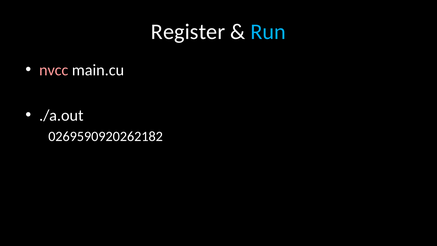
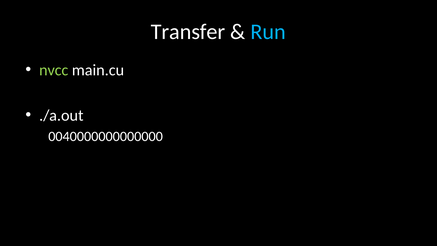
Register: Register -> Transfer
nvcc colour: pink -> light green
0269590920262182: 0269590920262182 -> 0040000000000000
